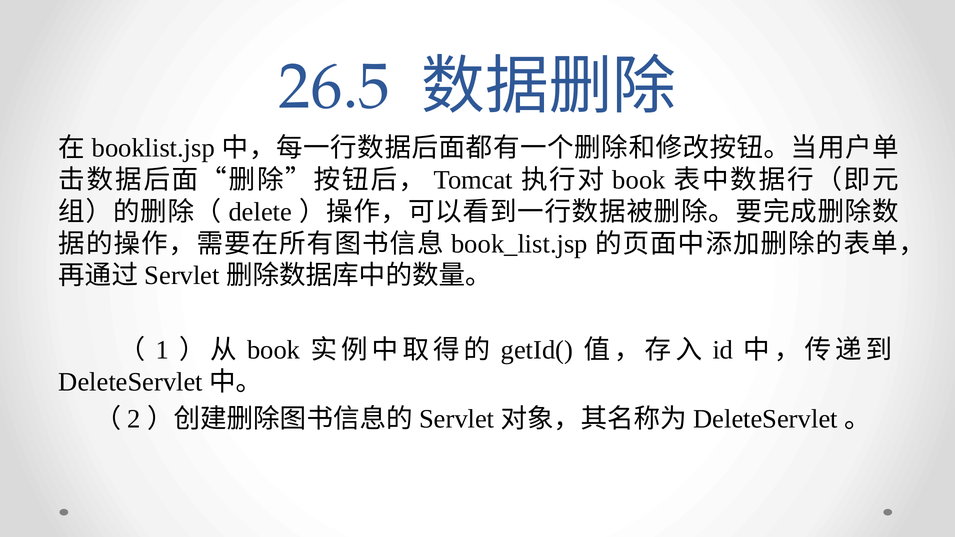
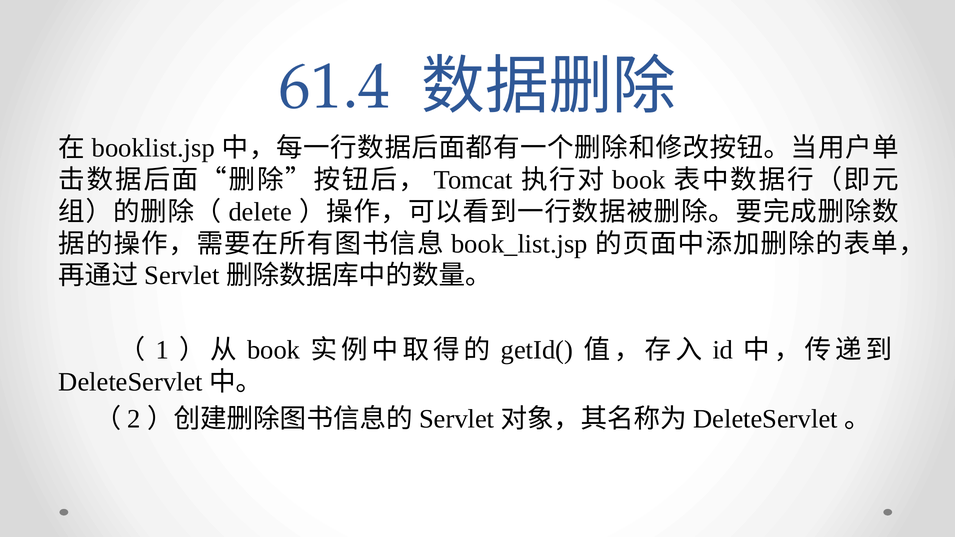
26.5: 26.5 -> 61.4
